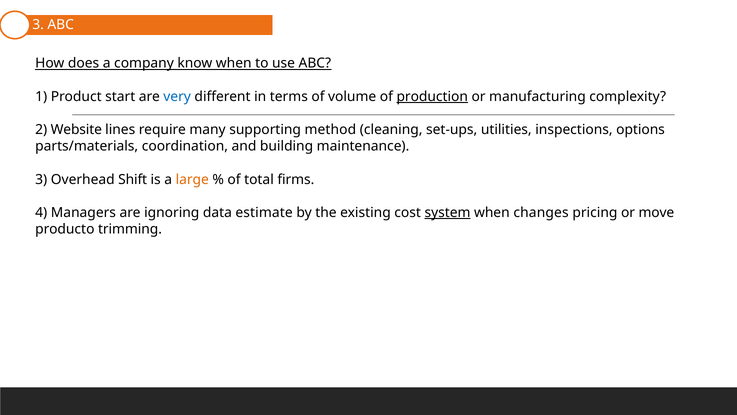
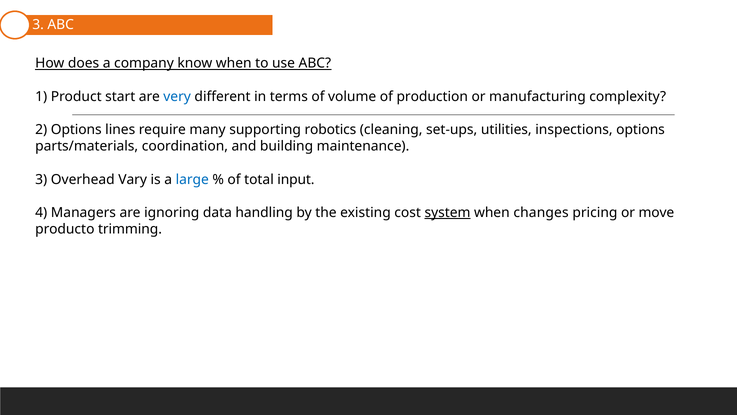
production underline: present -> none
2 Website: Website -> Options
method: method -> robotics
Shift: Shift -> Vary
large colour: orange -> blue
firms: firms -> input
estimate: estimate -> handling
